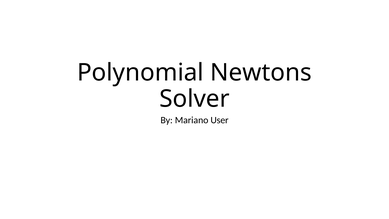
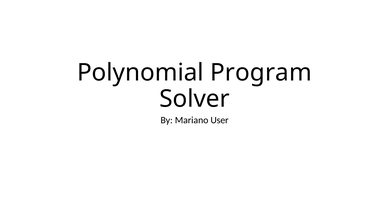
Newtons: Newtons -> Program
